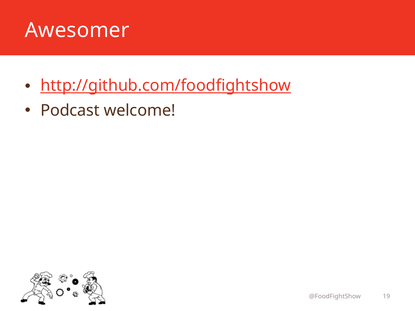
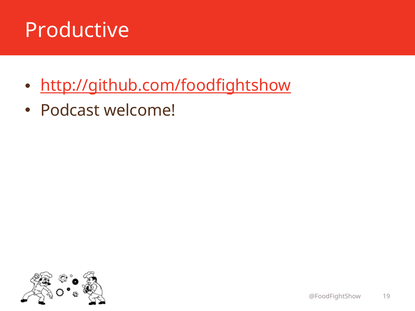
Awesomer: Awesomer -> Productive
